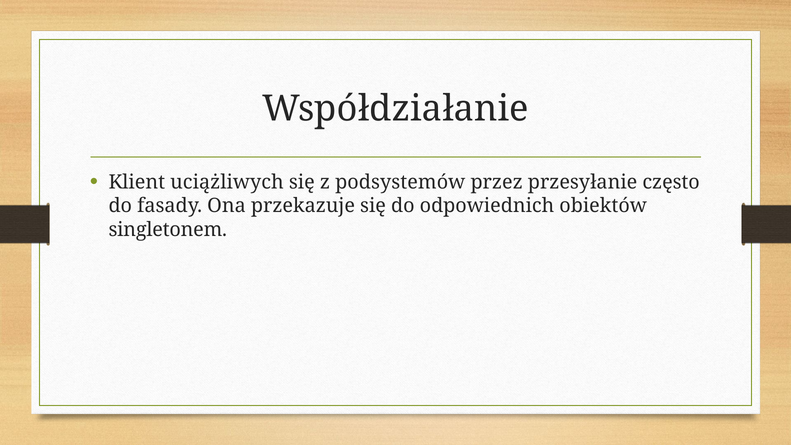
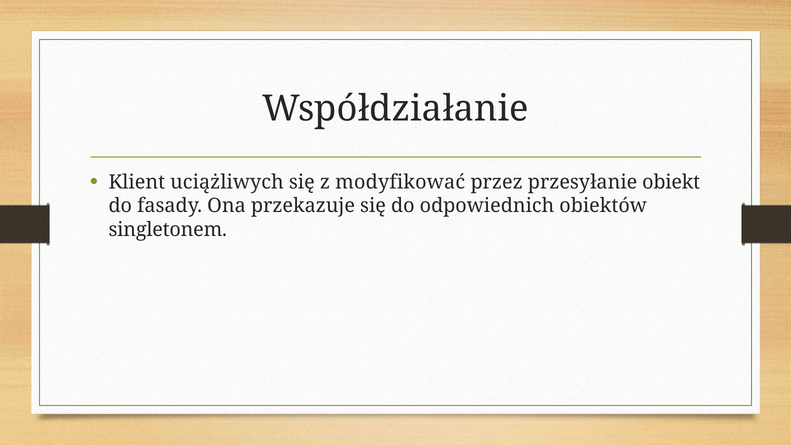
podsystemów: podsystemów -> modyfikować
często: często -> obiekt
